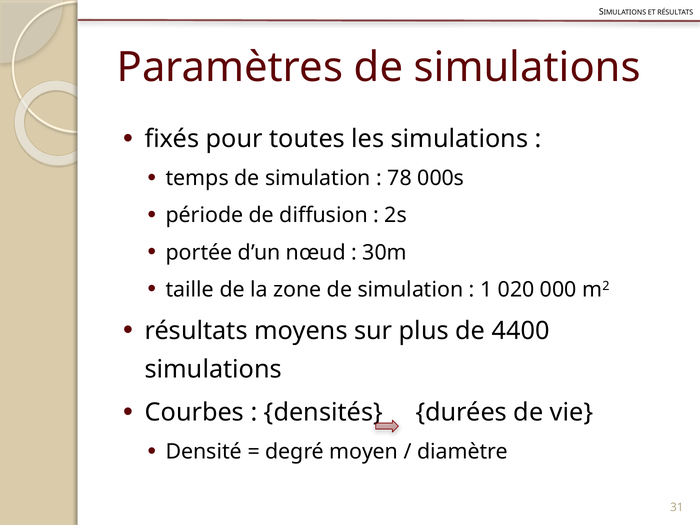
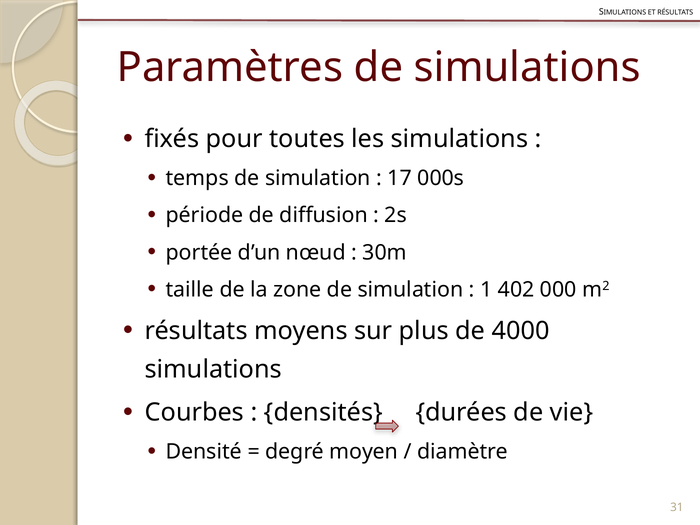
78: 78 -> 17
020: 020 -> 402
4400: 4400 -> 4000
